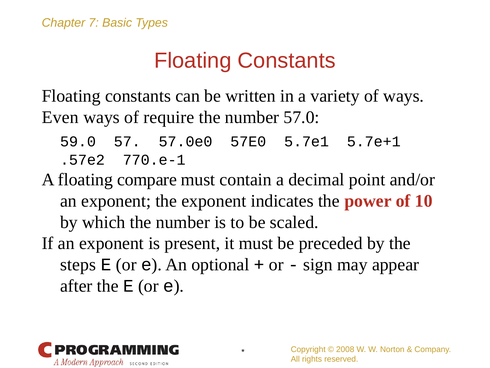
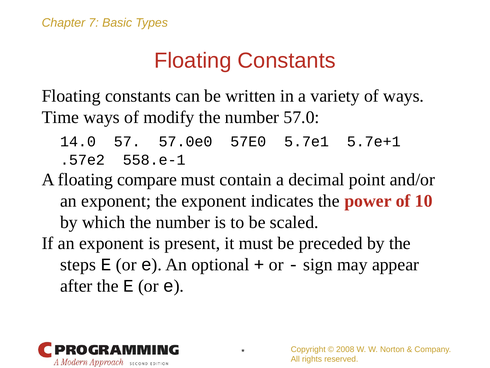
Even: Even -> Time
require: require -> modify
59.0: 59.0 -> 14.0
770.e-1: 770.e-1 -> 558.e-1
